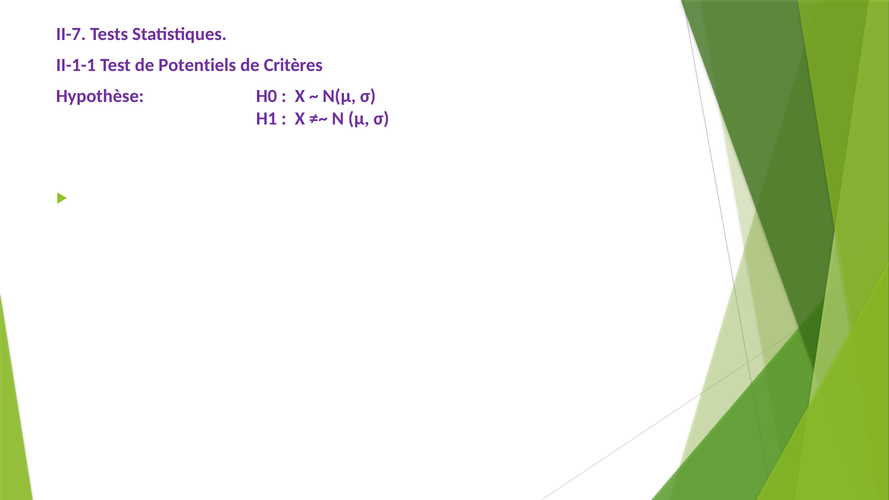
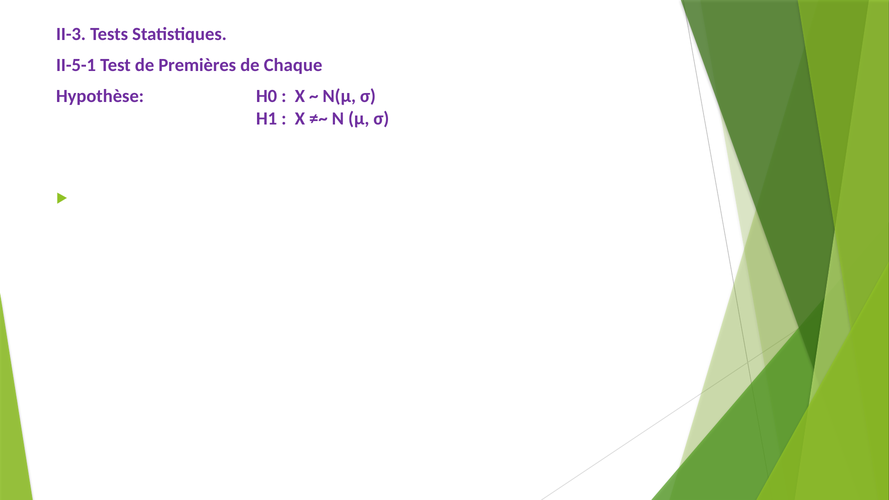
II-7: II-7 -> II-3
II-1-1: II-1-1 -> II-5-1
Potentiels: Potentiels -> Premières
Critères: Critères -> Chaque
